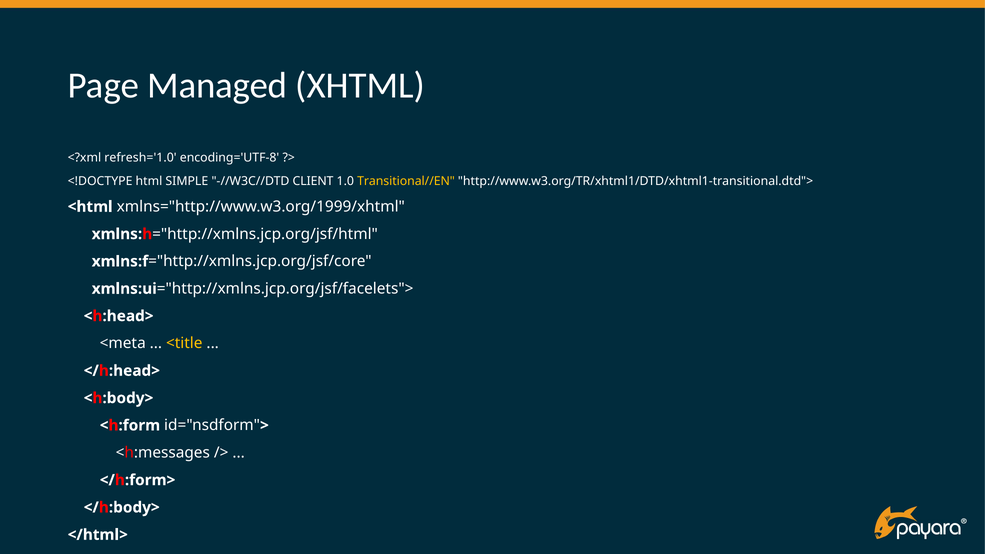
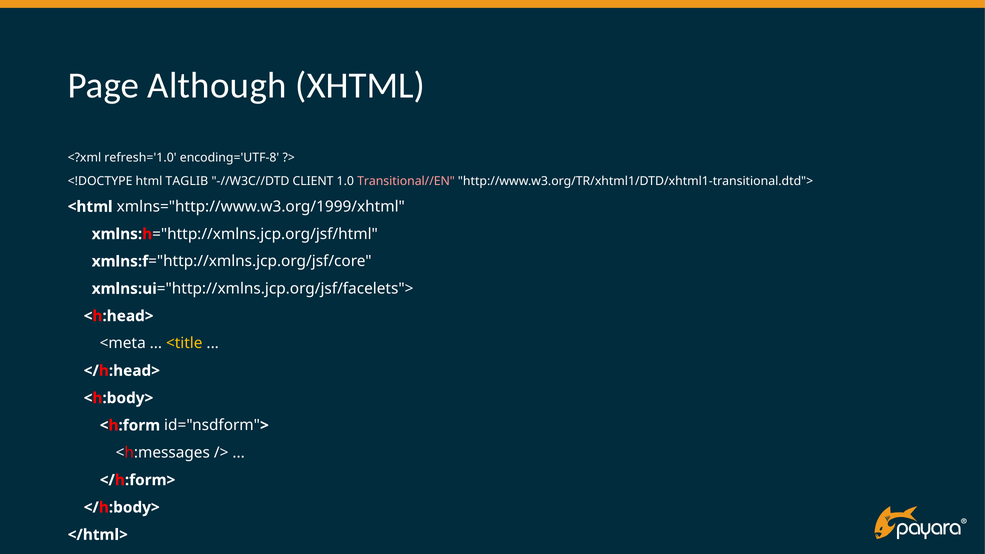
Managed: Managed -> Although
SIMPLE: SIMPLE -> TAGLIB
Transitional//EN colour: yellow -> pink
